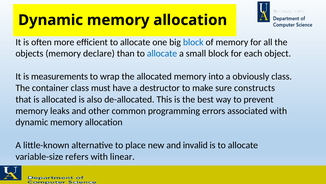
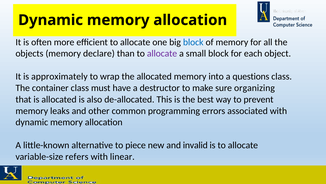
allocate at (162, 53) colour: blue -> purple
measurements: measurements -> approximately
obviously: obviously -> questions
constructs: constructs -> organizing
place: place -> piece
